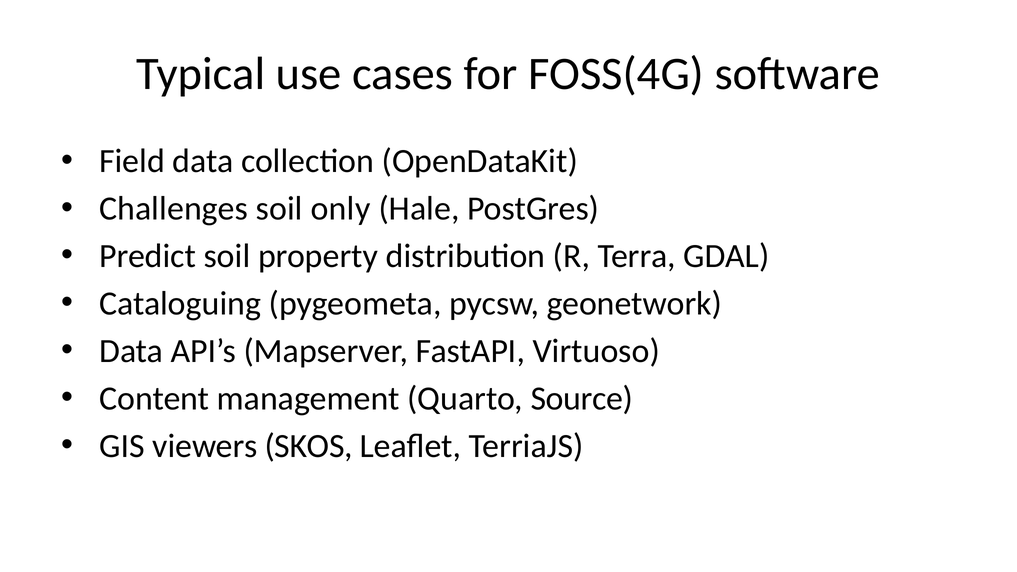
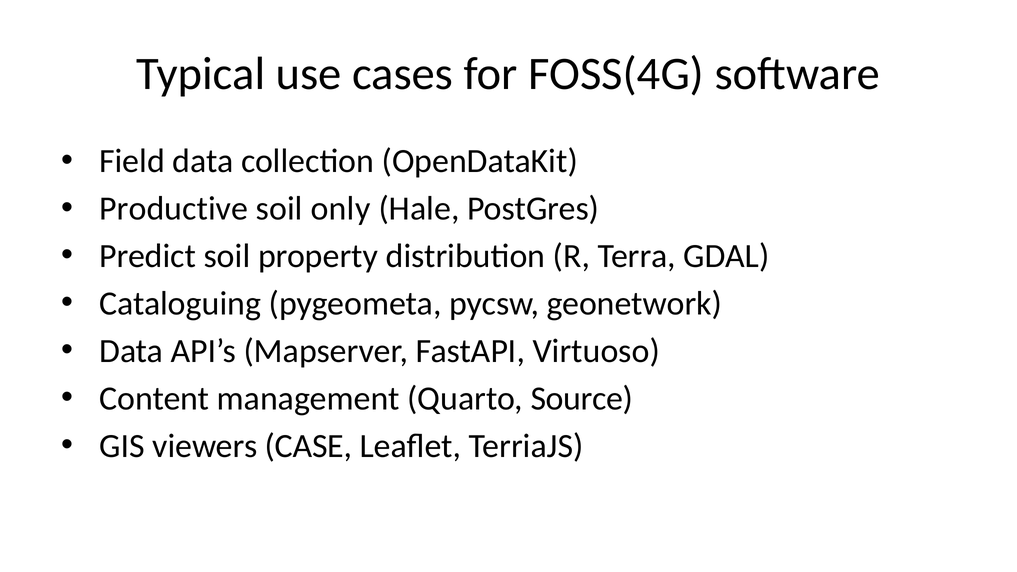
Challenges: Challenges -> Productive
SKOS: SKOS -> CASE
